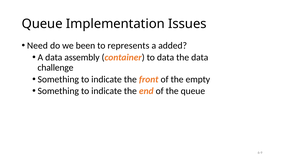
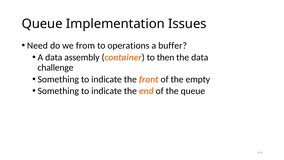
been: been -> from
represents: represents -> operations
added: added -> buffer
to data: data -> then
